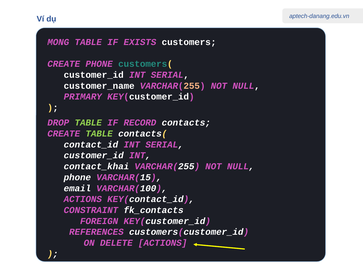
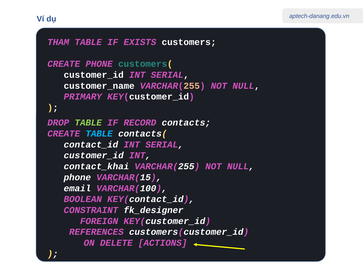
MONG: MONG -> THAM
TABLE at (99, 133) colour: light green -> light blue
ACTIONS at (83, 199): ACTIONS -> BOOLEAN
fk_contacts: fk_contacts -> fk_designer
